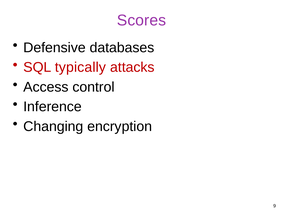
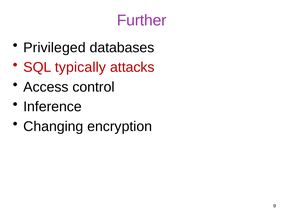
Scores: Scores -> Further
Defensive: Defensive -> Privileged
